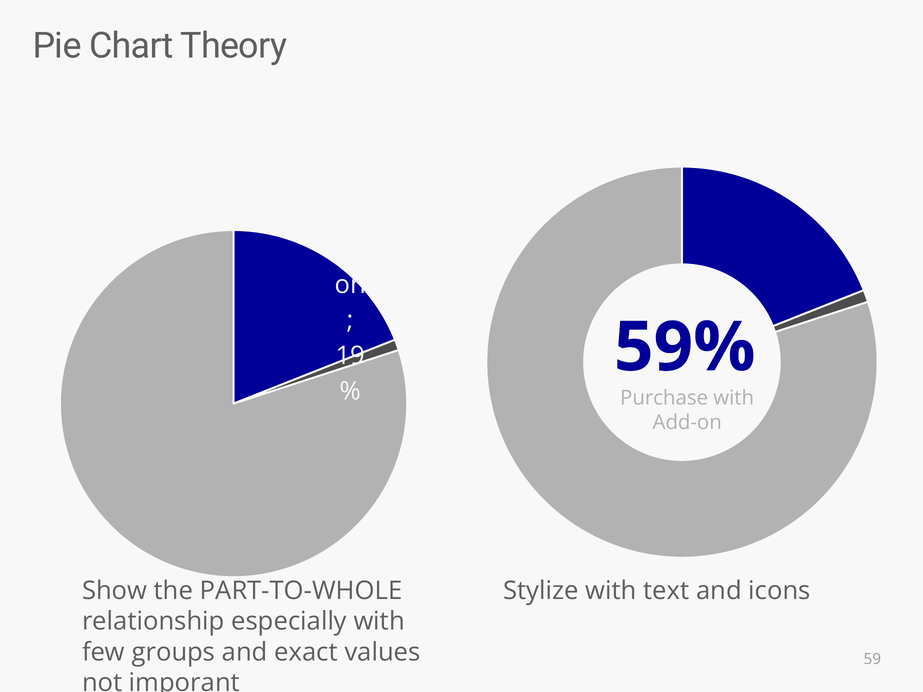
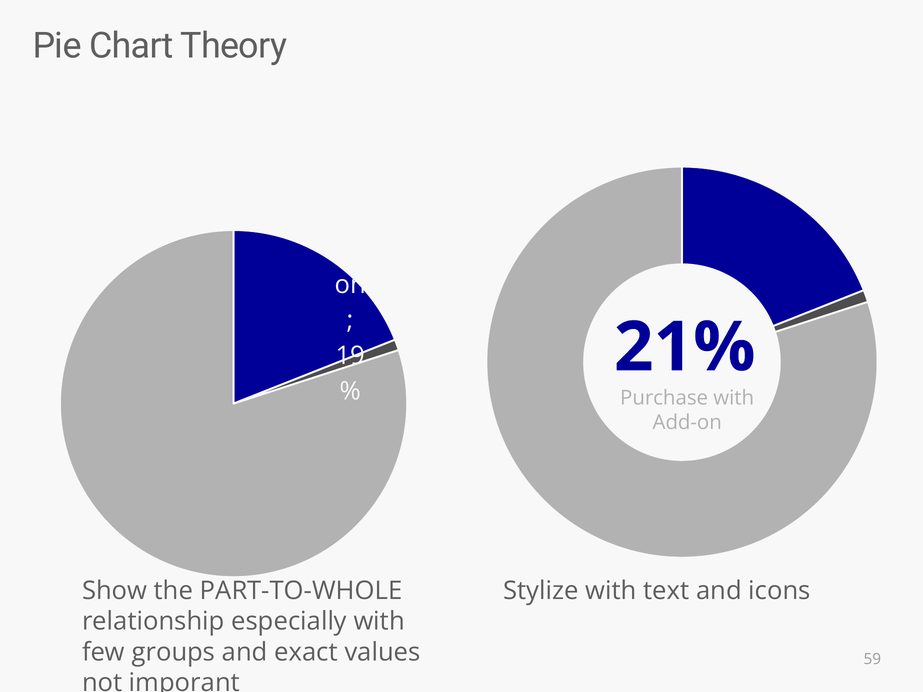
59%: 59% -> 21%
